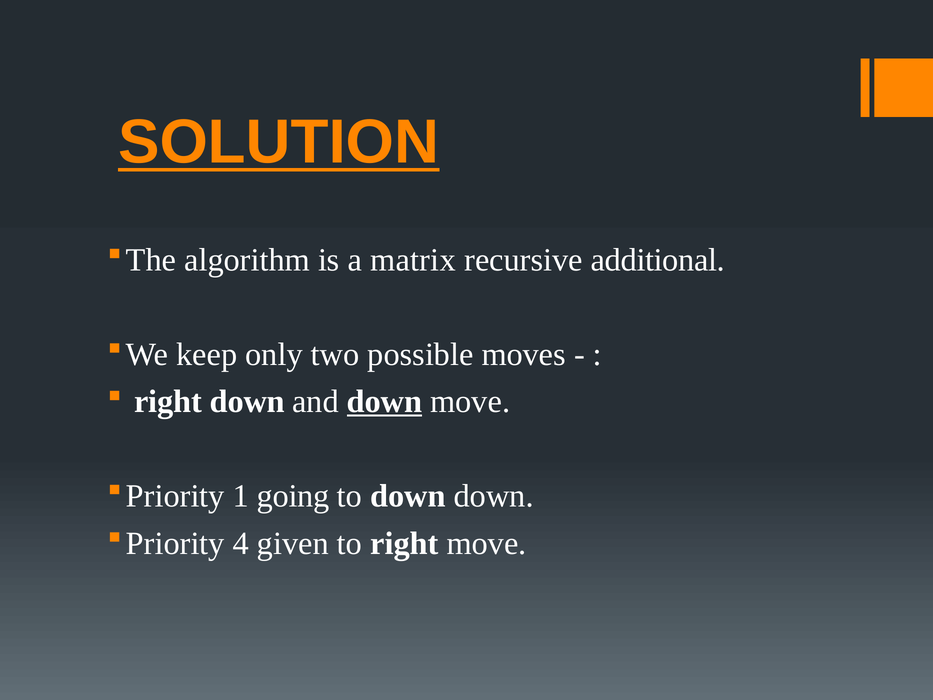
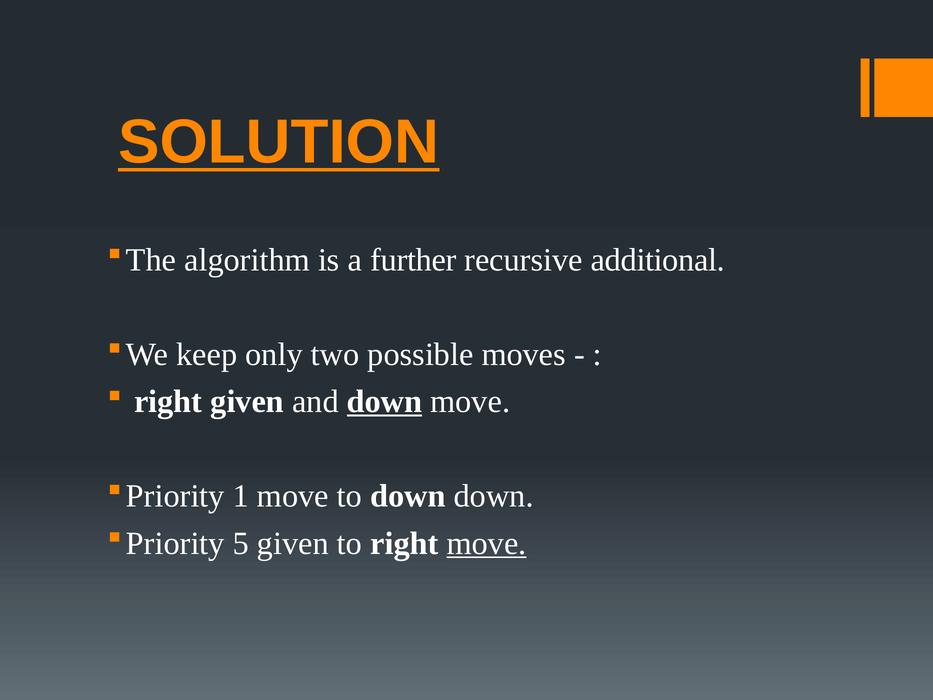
matrix: matrix -> further
right down: down -> given
1 going: going -> move
4: 4 -> 5
move at (487, 543) underline: none -> present
